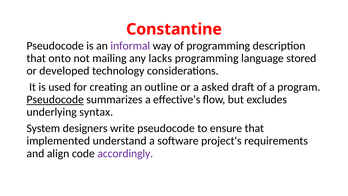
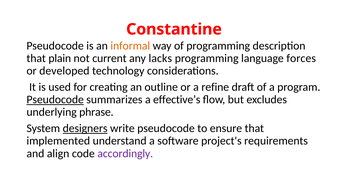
informal colour: purple -> orange
onto: onto -> plain
mailing: mailing -> current
stored: stored -> forces
asked: asked -> refine
syntax: syntax -> phrase
designers underline: none -> present
